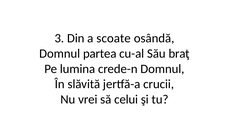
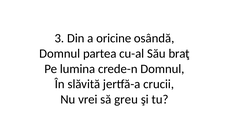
scoate: scoate -> oricine
celui: celui -> greu
